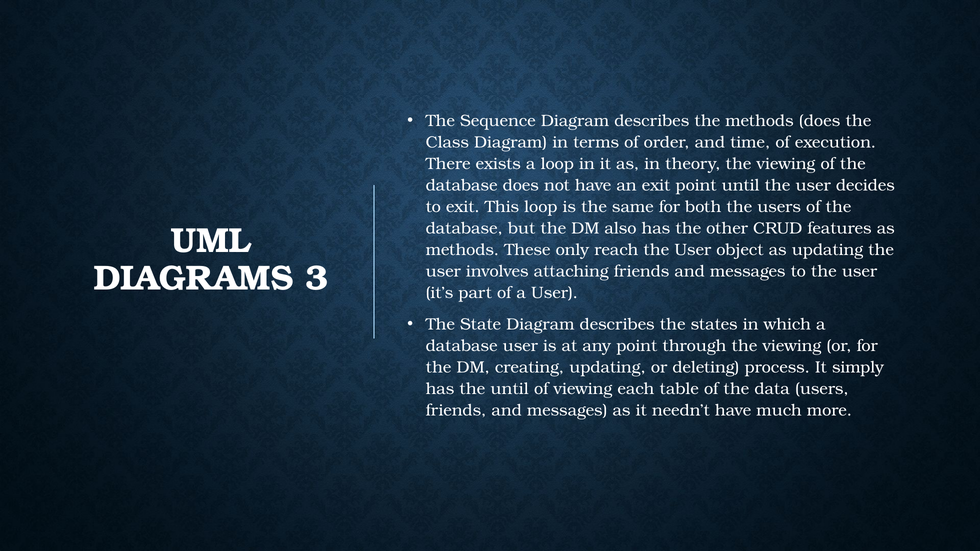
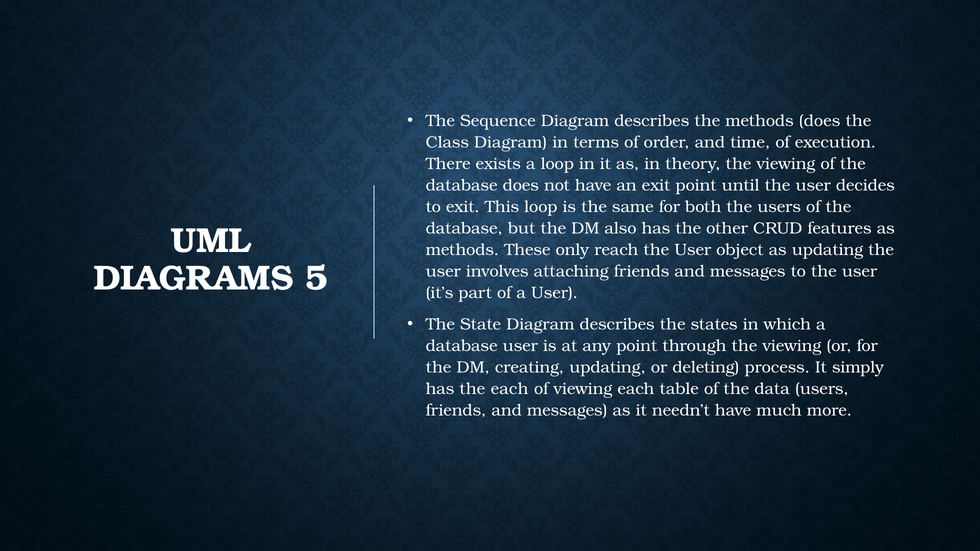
3: 3 -> 5
the until: until -> each
